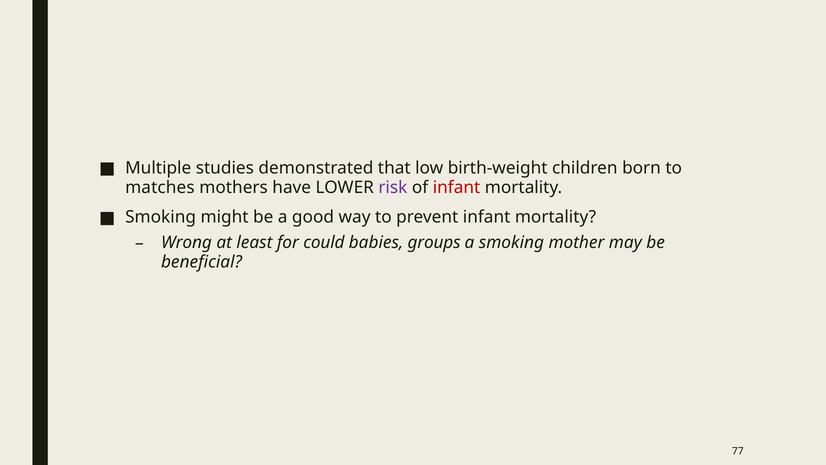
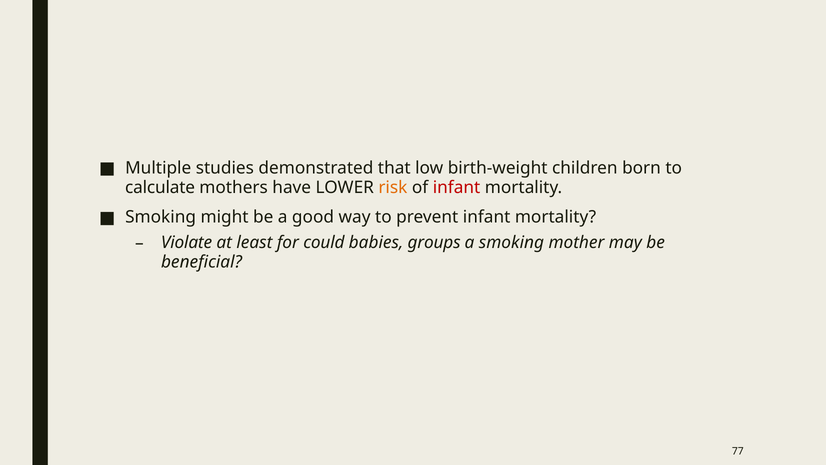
matches: matches -> calculate
risk colour: purple -> orange
Wrong: Wrong -> Violate
